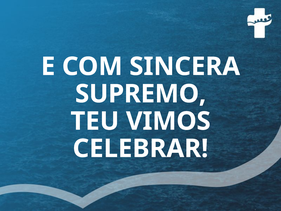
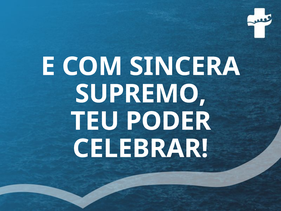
VIMOS: VIMOS -> PODER
